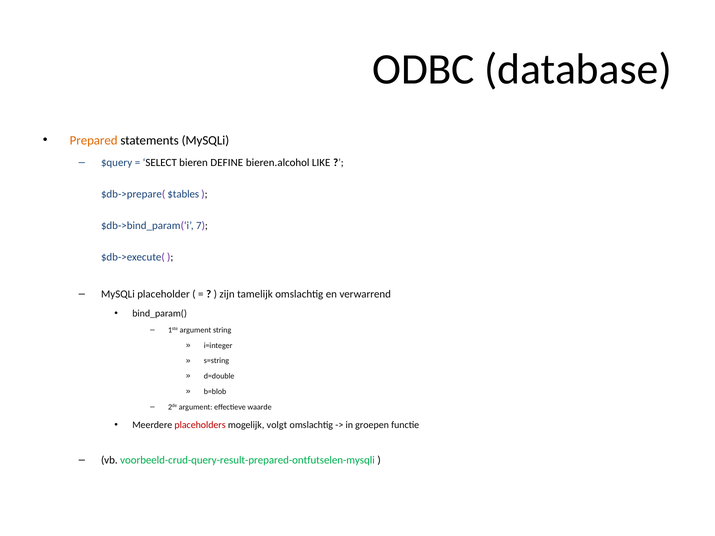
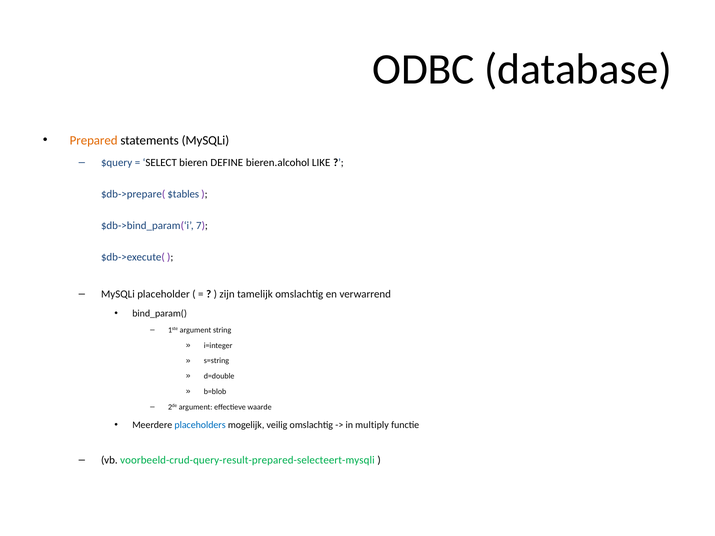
placeholders colour: red -> blue
volgt: volgt -> veilig
groepen: groepen -> multiply
voorbeeld-crud-query-result-prepared-ontfutselen-mysqli: voorbeeld-crud-query-result-prepared-ontfutselen-mysqli -> voorbeeld-crud-query-result-prepared-selecteert-mysqli
